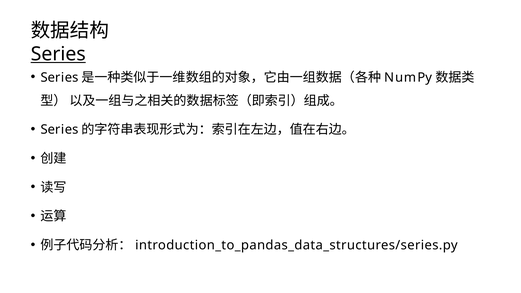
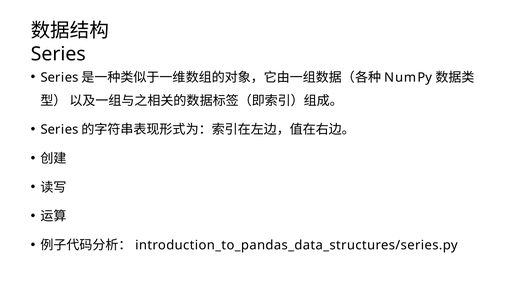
Series at (58, 54) underline: present -> none
